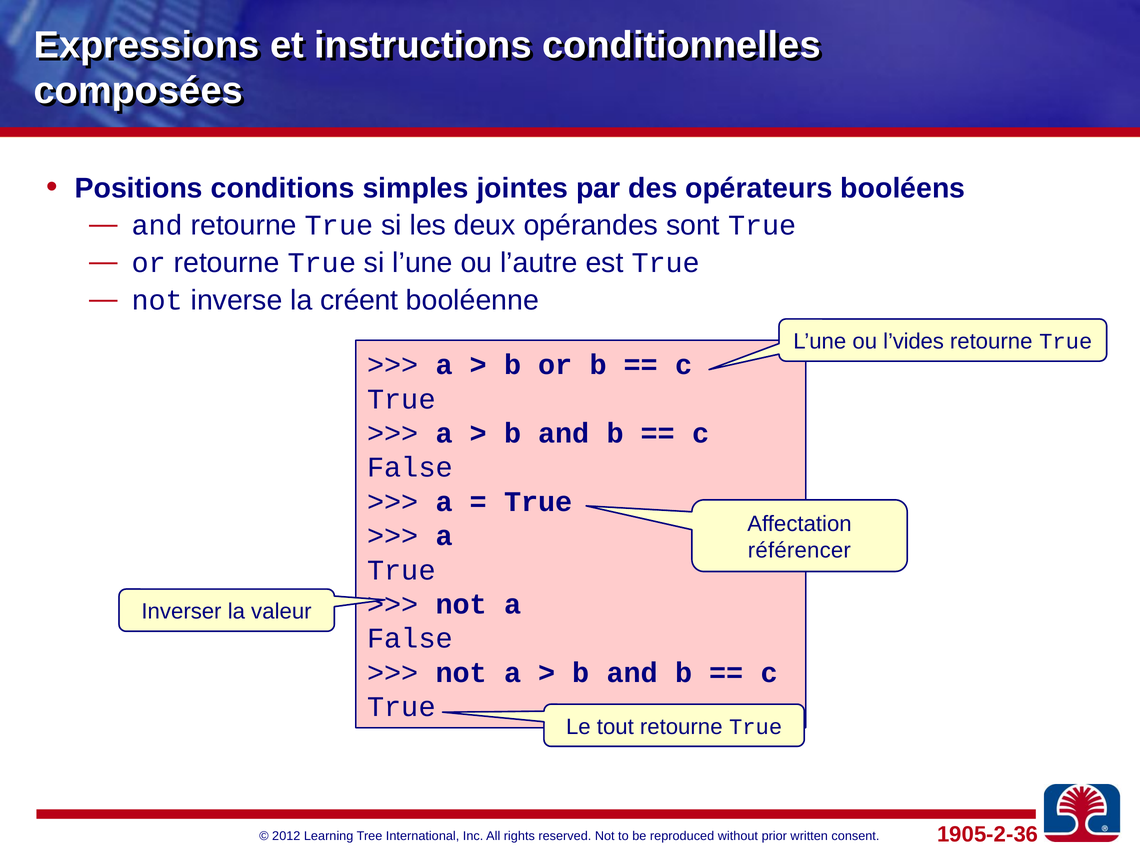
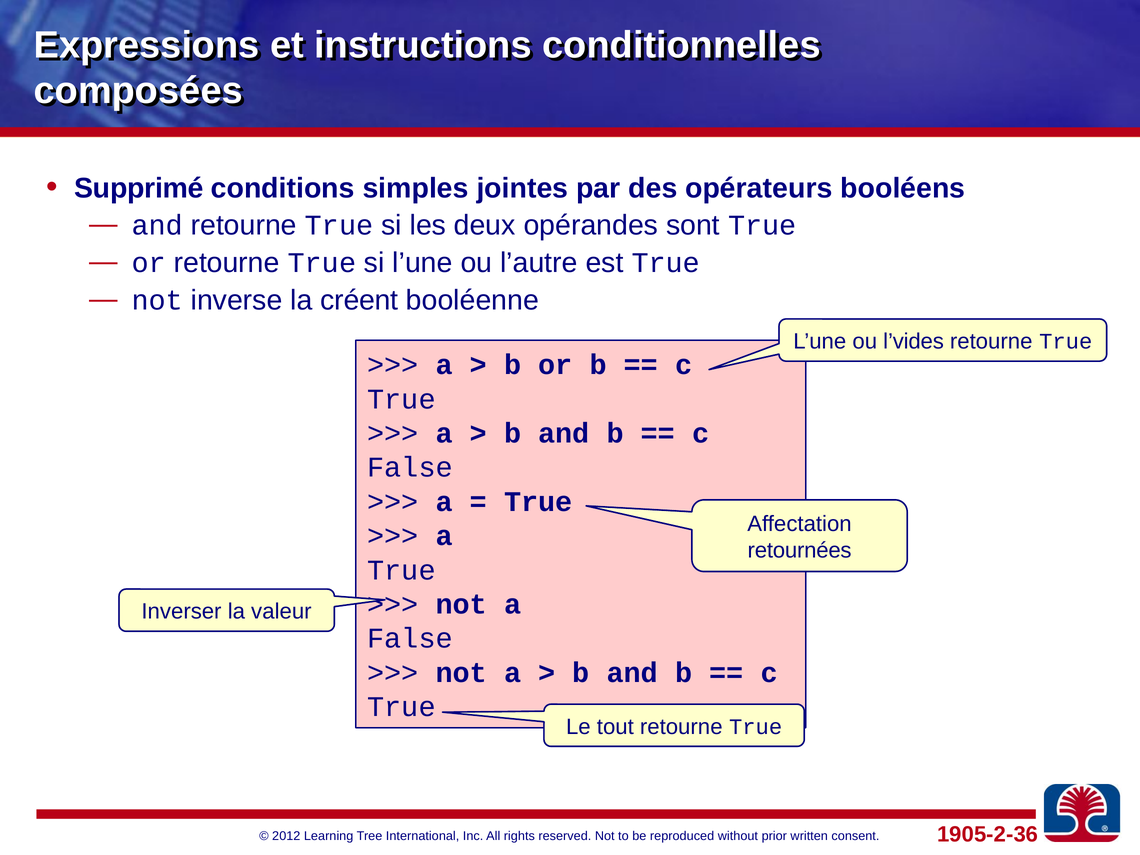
Positions: Positions -> Supprimé
référencer: référencer -> retournées
